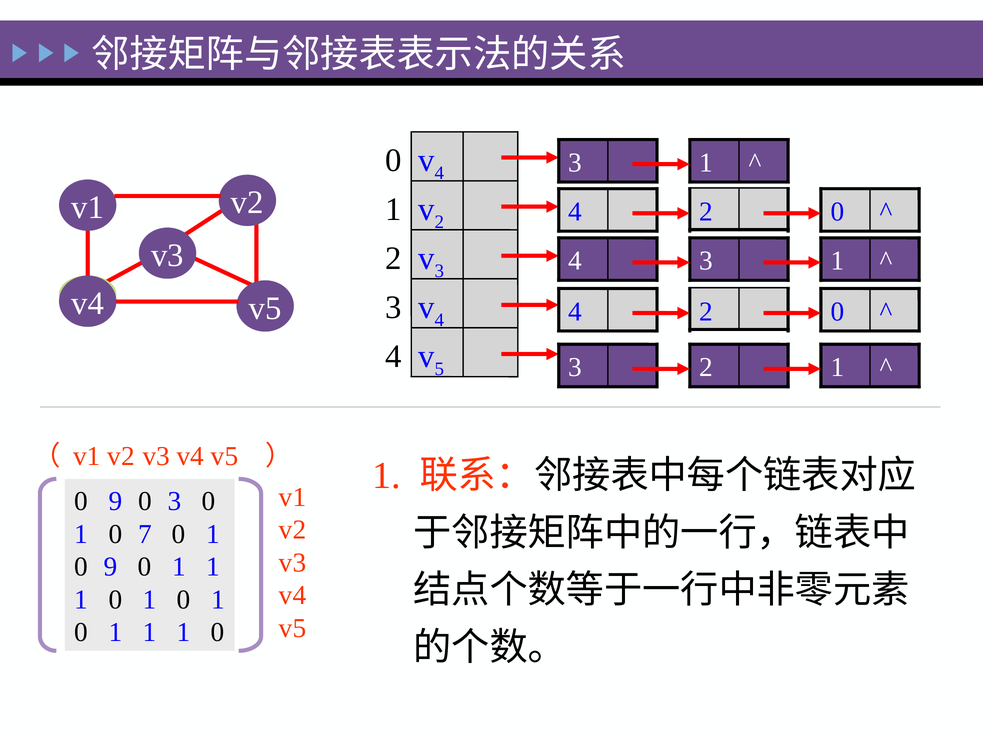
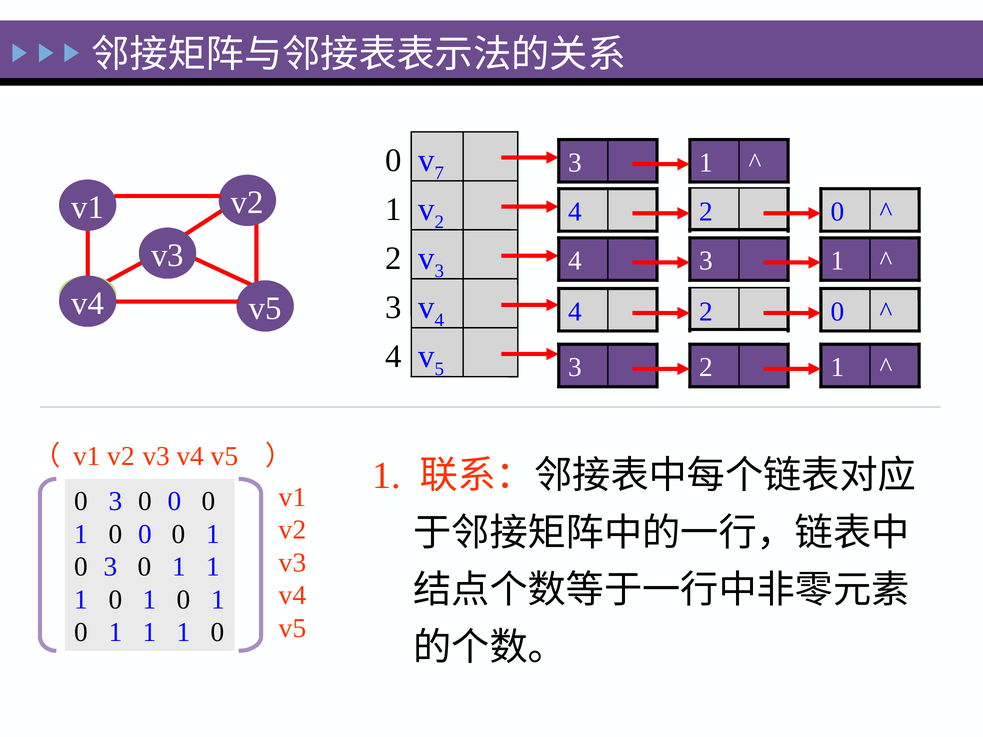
4 at (439, 173): 4 -> 7
9 at (115, 501): 9 -> 3
3 at (174, 501): 3 -> 0
1 0 7: 7 -> 0
9 at (111, 567): 9 -> 3
